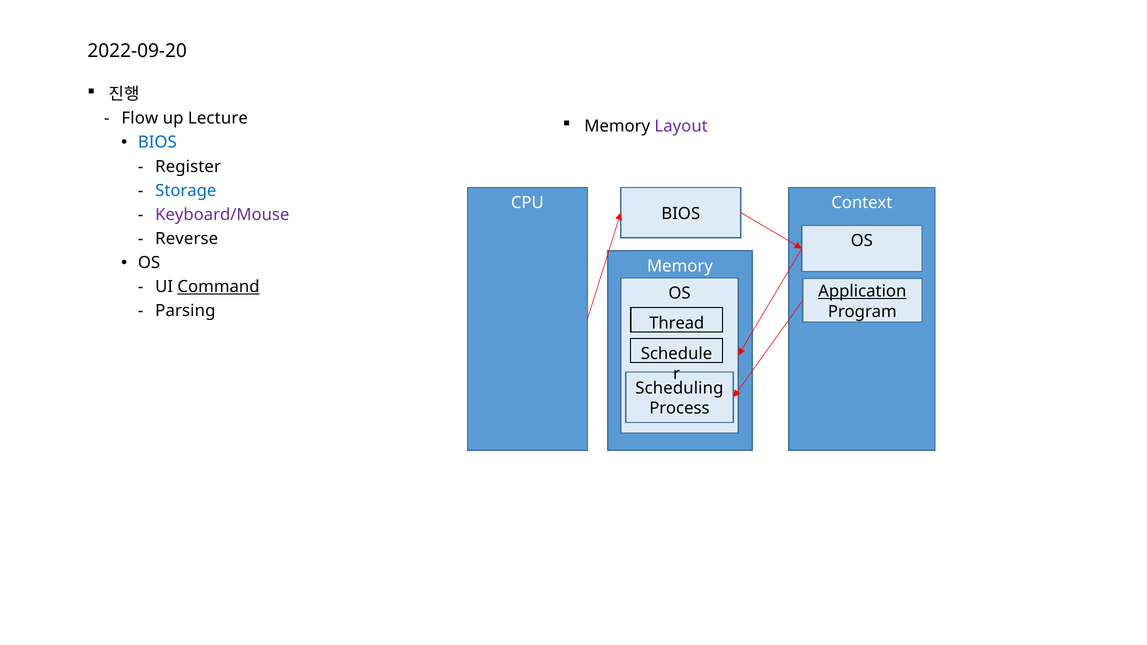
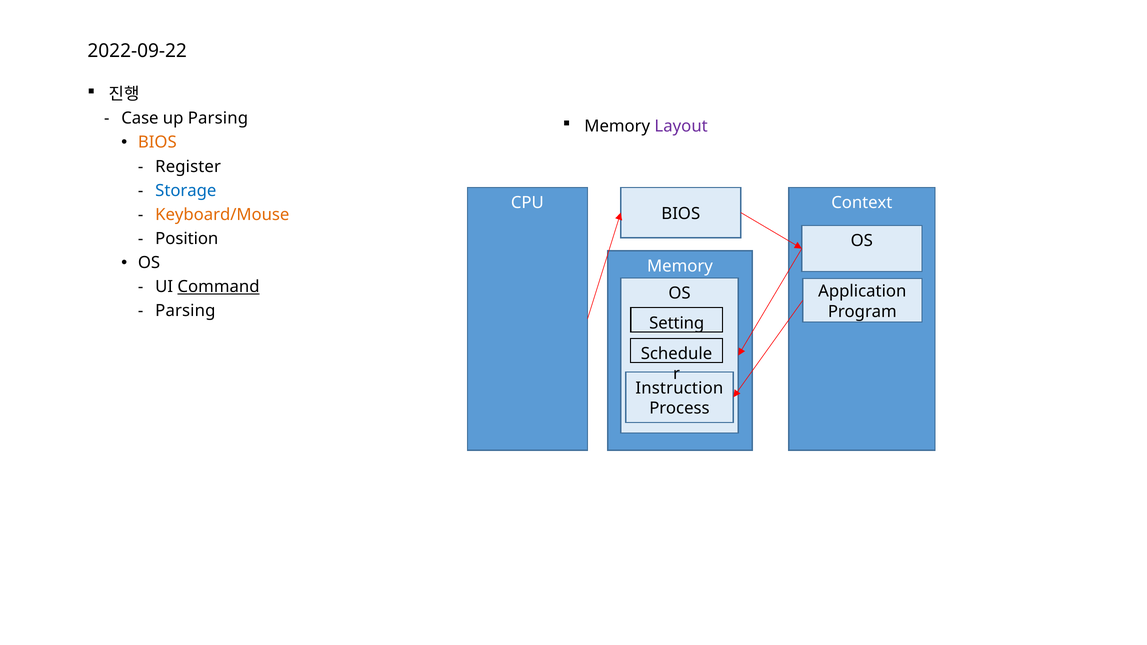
2022-09-20: 2022-09-20 -> 2022-09-22
Flow: Flow -> Case
up Lecture: Lecture -> Parsing
BIOS at (157, 142) colour: blue -> orange
Keyboard/Mouse colour: purple -> orange
Reverse: Reverse -> Position
Application underline: present -> none
Thread: Thread -> Setting
Scheduling: Scheduling -> Instruction
